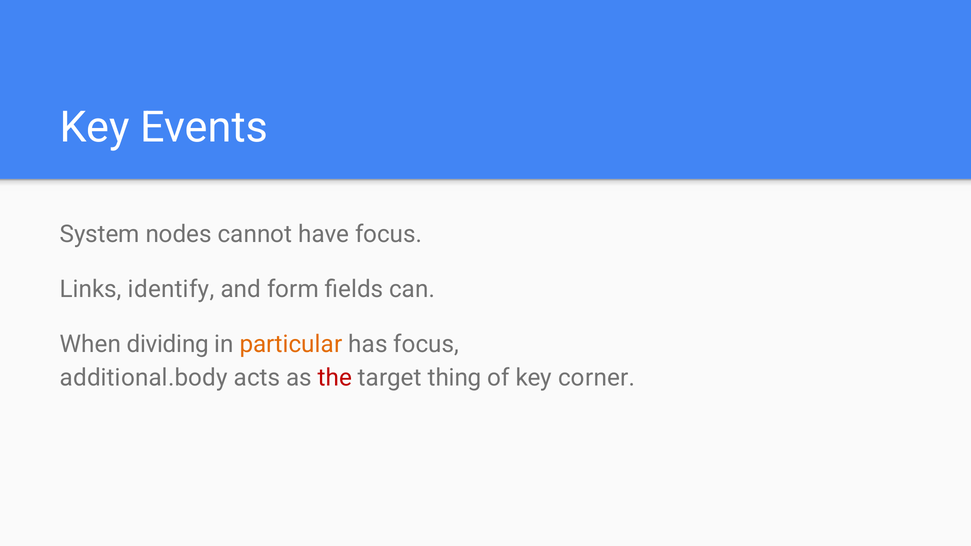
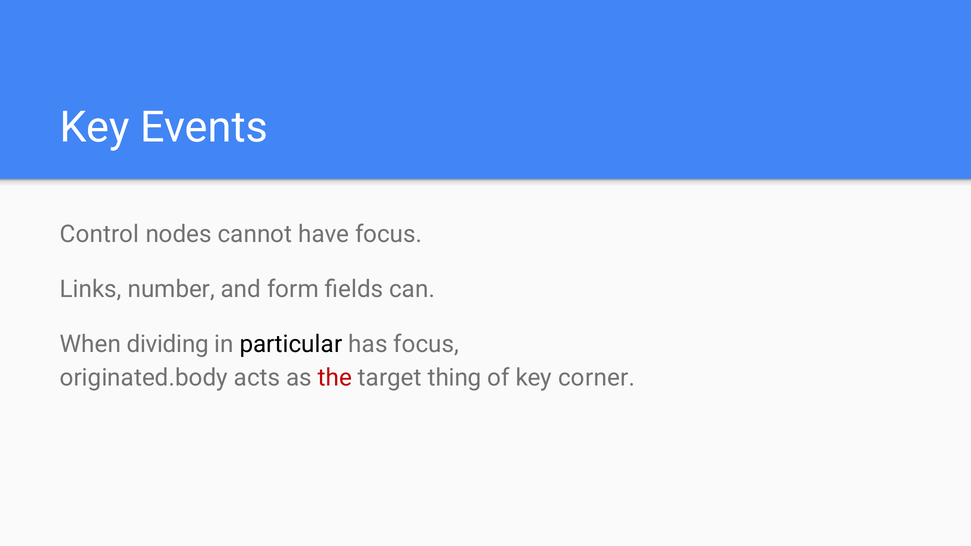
System: System -> Control
identify: identify -> number
particular colour: orange -> black
additional.body: additional.body -> originated.body
